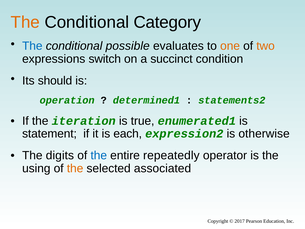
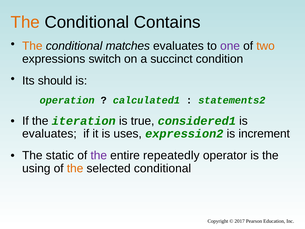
Category: Category -> Contains
The at (32, 46) colour: blue -> orange
possible: possible -> matches
one colour: orange -> purple
determined1: determined1 -> calculated1
enumerated1: enumerated1 -> considered1
statement at (49, 134): statement -> evaluates
each: each -> uses
otherwise: otherwise -> increment
digits: digits -> static
the at (99, 155) colour: blue -> purple
selected associated: associated -> conditional
